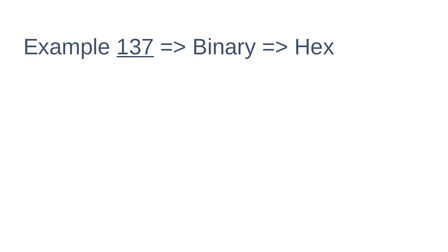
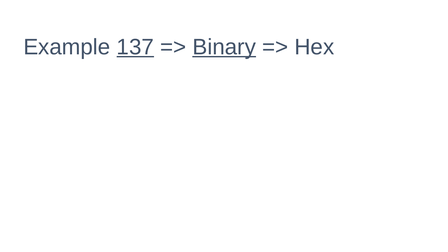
Binary underline: none -> present
